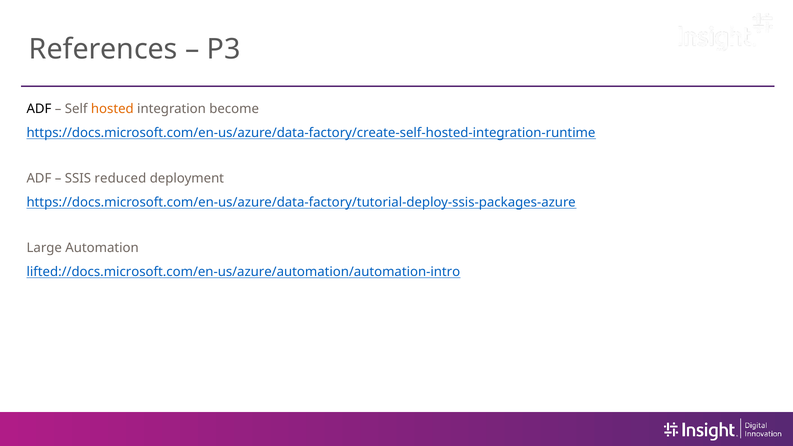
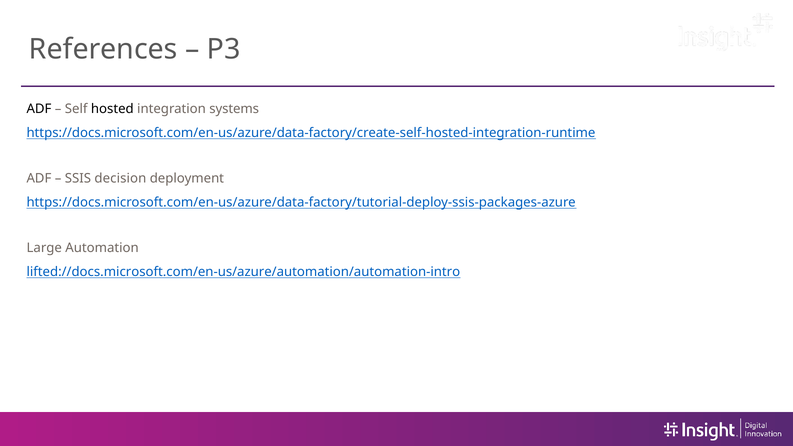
hosted colour: orange -> black
become: become -> systems
reduced: reduced -> decision
